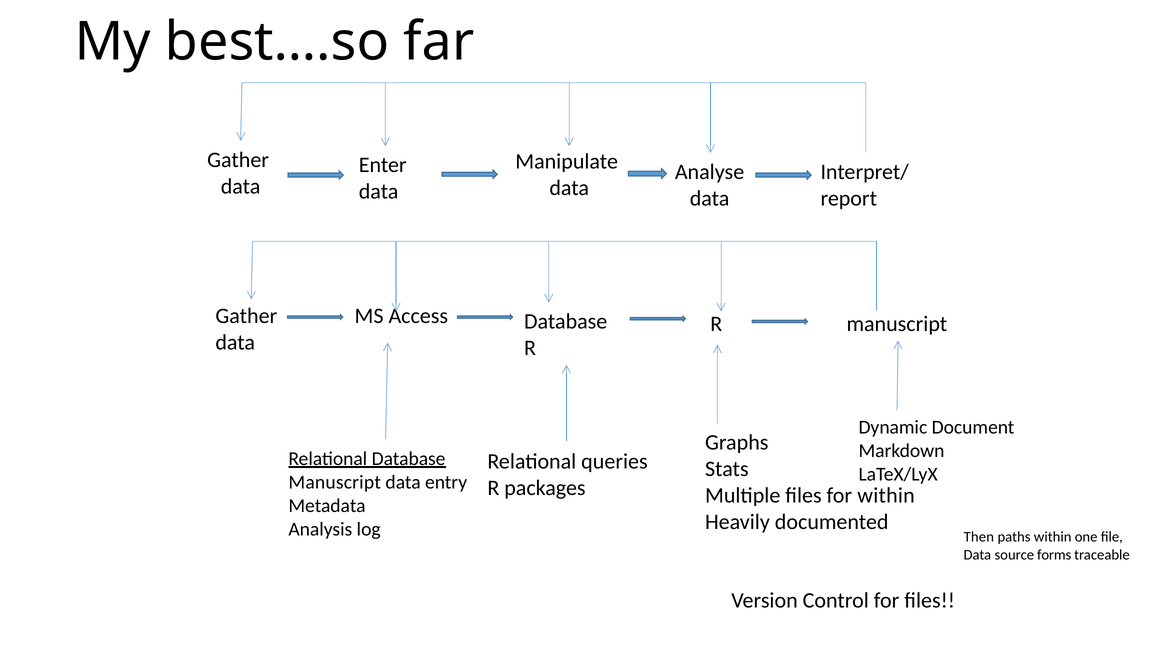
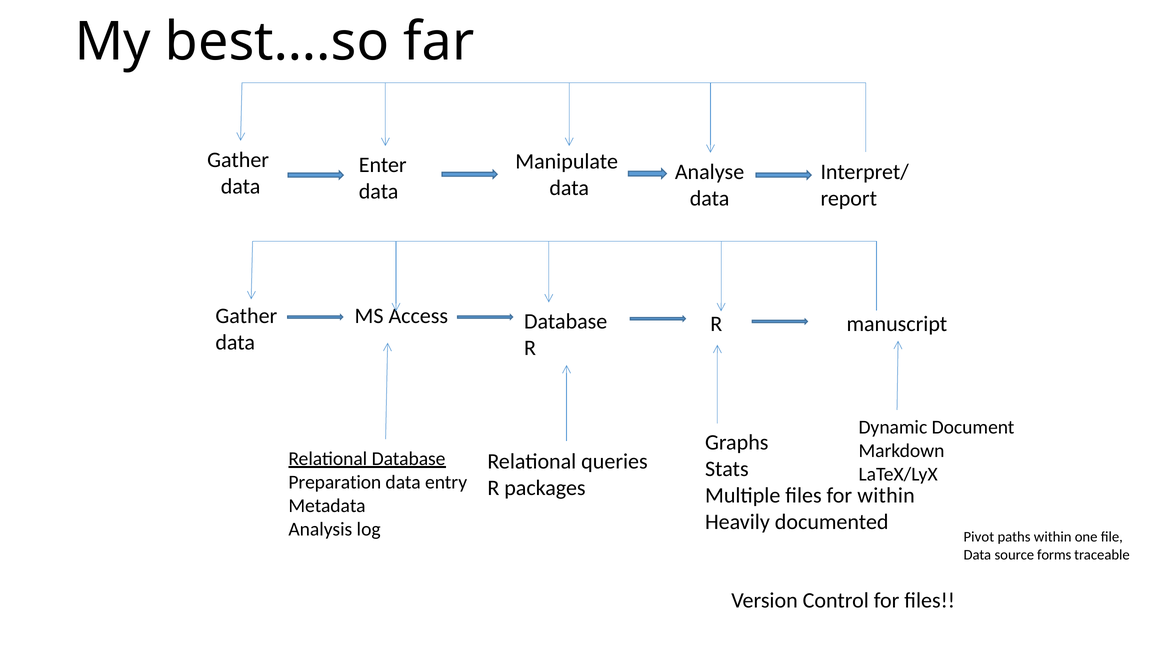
Manuscript at (335, 482): Manuscript -> Preparation
Then: Then -> Pivot
